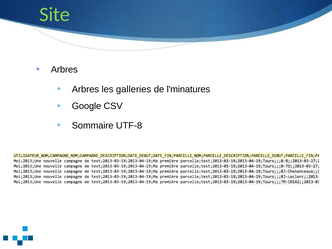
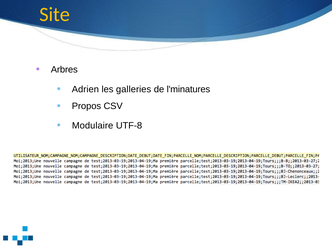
Site colour: light green -> yellow
Arbres at (85, 89): Arbres -> Adrien
Google: Google -> Propos
Sommaire: Sommaire -> Modulaire
